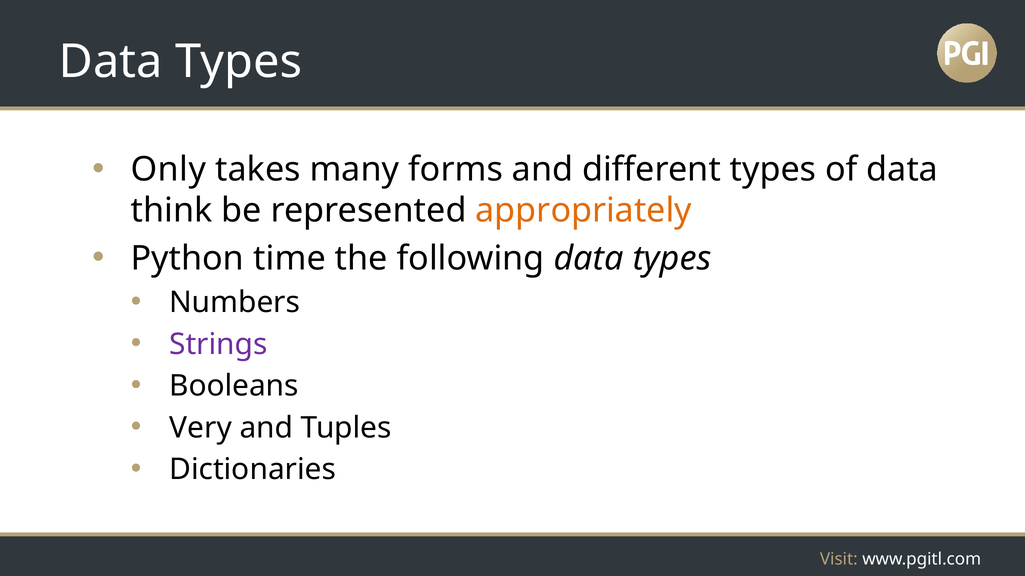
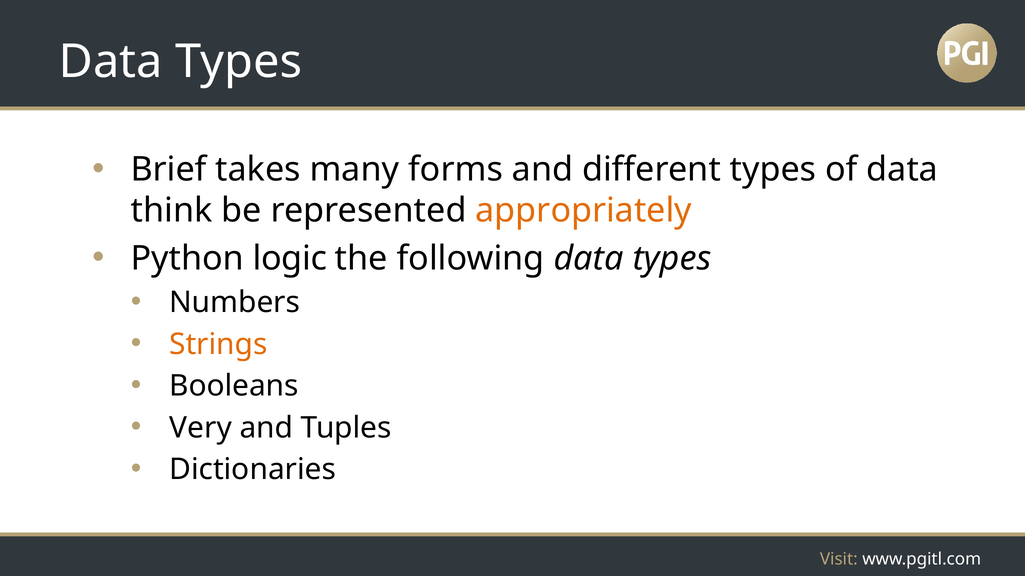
Only: Only -> Brief
time: time -> logic
Strings colour: purple -> orange
